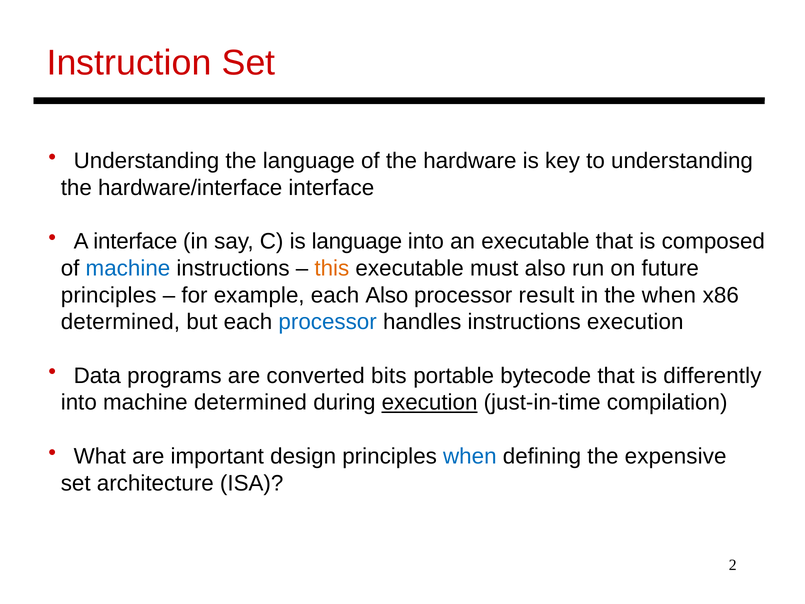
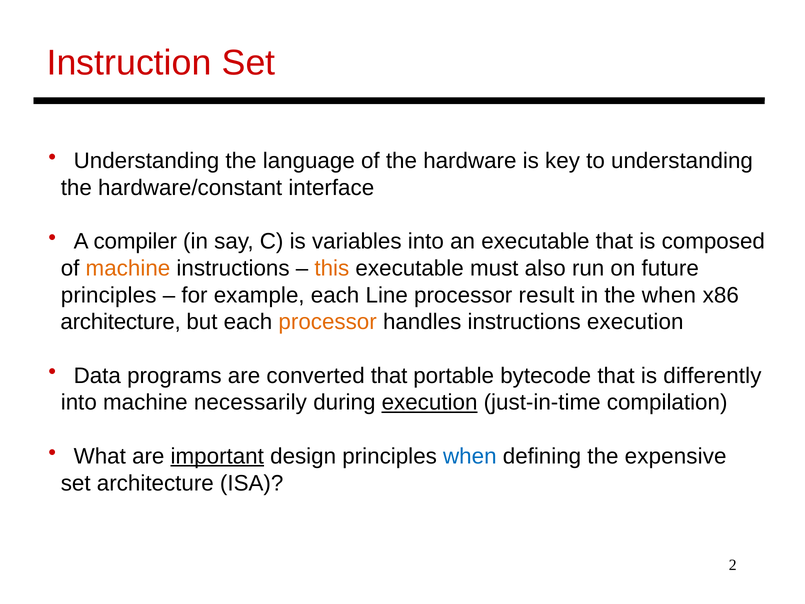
hardware/interface: hardware/interface -> hardware/constant
A interface: interface -> compiler
is language: language -> variables
machine at (128, 268) colour: blue -> orange
each Also: Also -> Line
determined at (120, 322): determined -> architecture
processor at (328, 322) colour: blue -> orange
converted bits: bits -> that
machine determined: determined -> necessarily
important underline: none -> present
